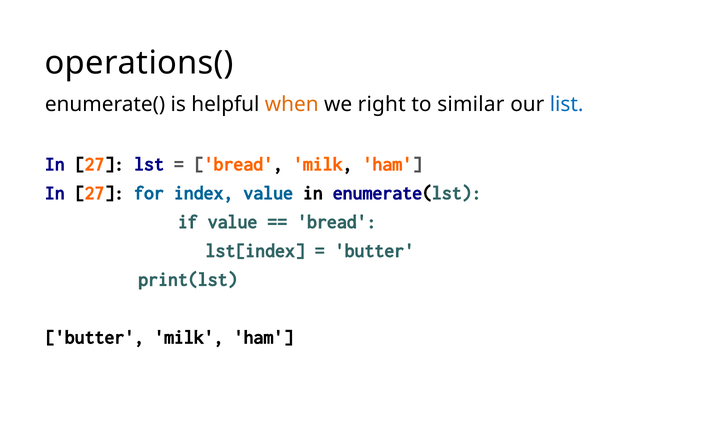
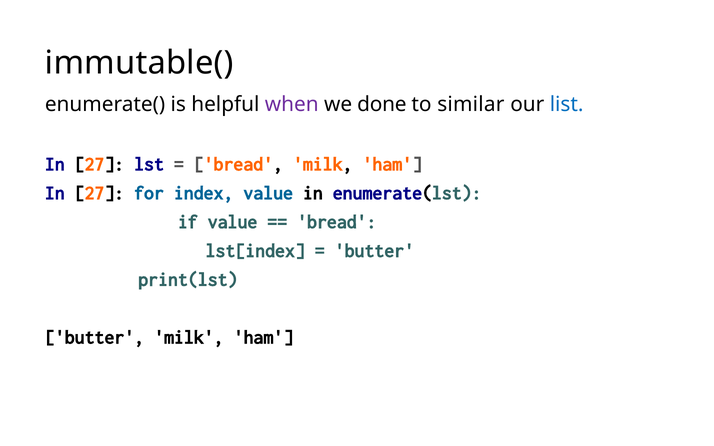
operations(: operations( -> immutable(
when colour: orange -> purple
right: right -> done
